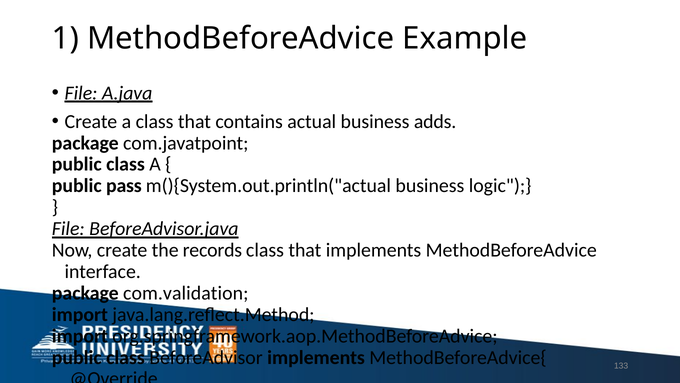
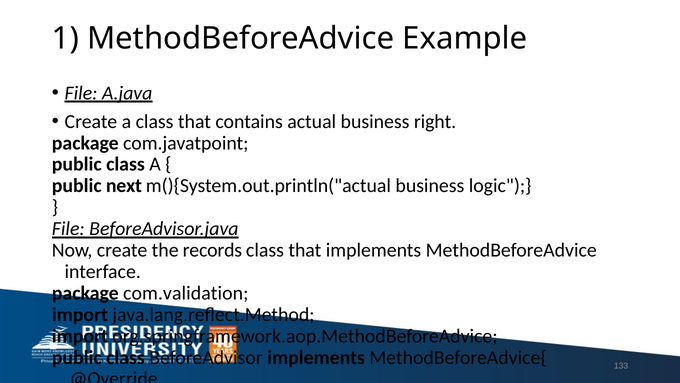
adds: adds -> right
pass: pass -> next
